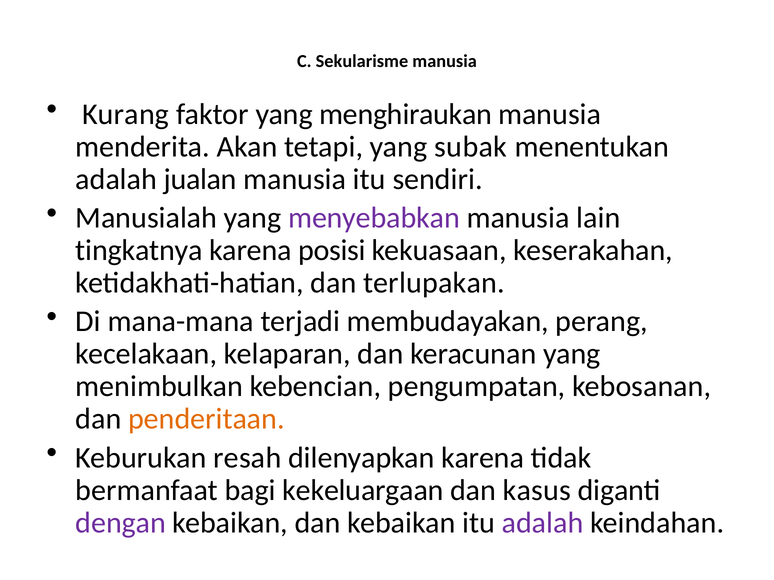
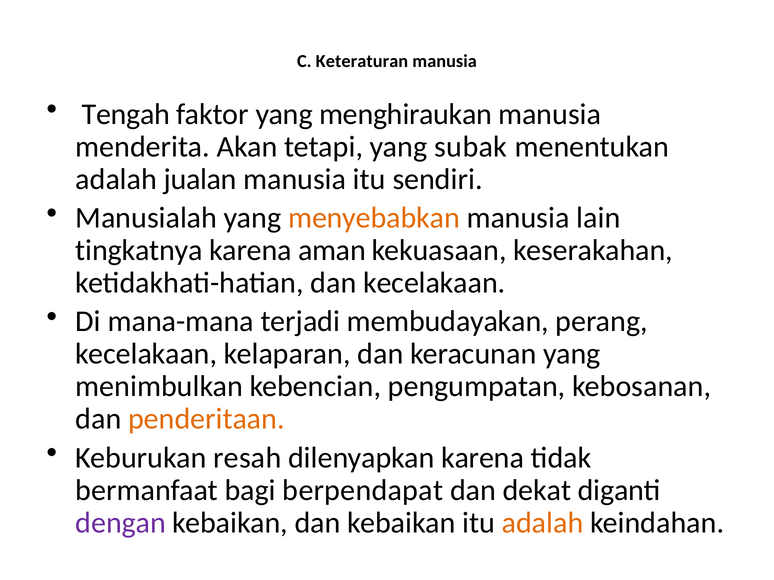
Sekularisme: Sekularisme -> Keteraturan
Kurang: Kurang -> Tengah
menyebabkan colour: purple -> orange
posisi: posisi -> aman
dan terlupakan: terlupakan -> kecelakaan
kekeluargaan: kekeluargaan -> berpendapat
kasus: kasus -> dekat
adalah at (543, 523) colour: purple -> orange
